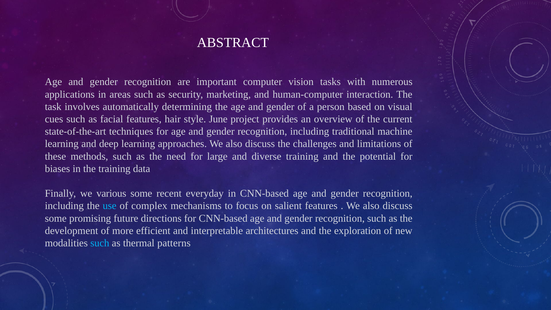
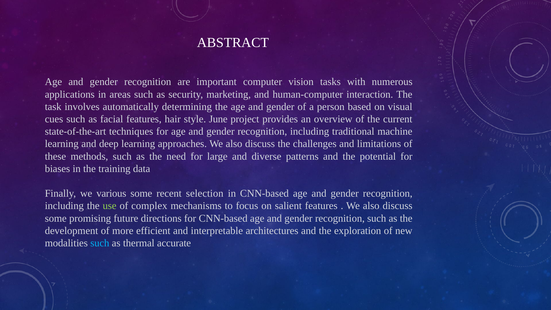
diverse training: training -> patterns
everyday: everyday -> selection
use colour: light blue -> light green
patterns: patterns -> accurate
